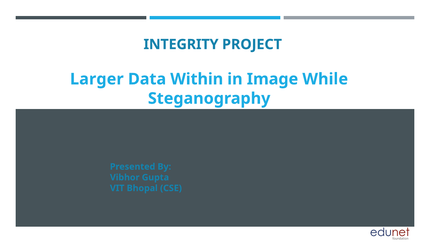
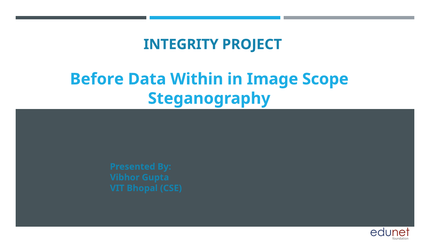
Larger: Larger -> Before
While: While -> Scope
